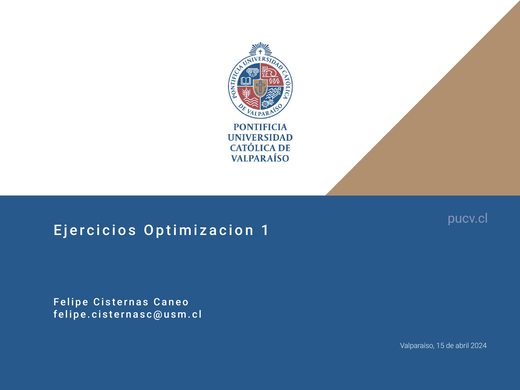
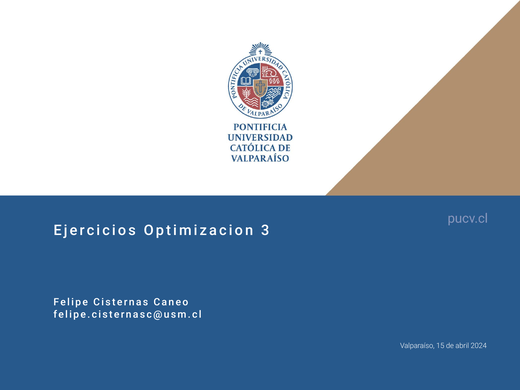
1: 1 -> 3
